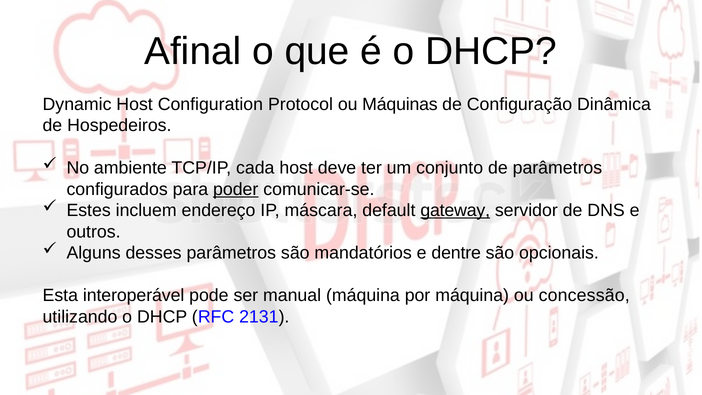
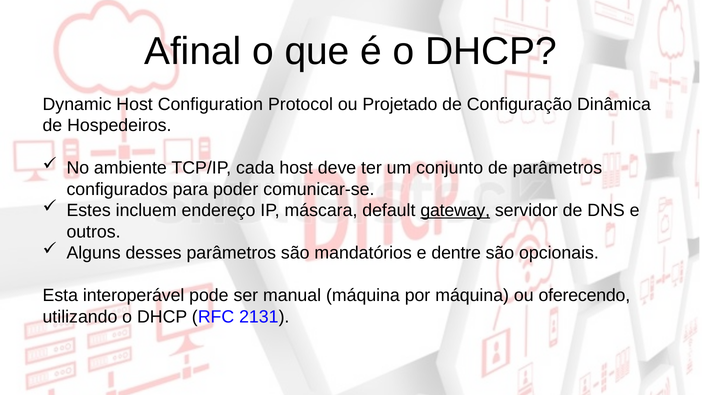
Máquinas: Máquinas -> Projetado
poder underline: present -> none
concessão: concessão -> oferecendo
